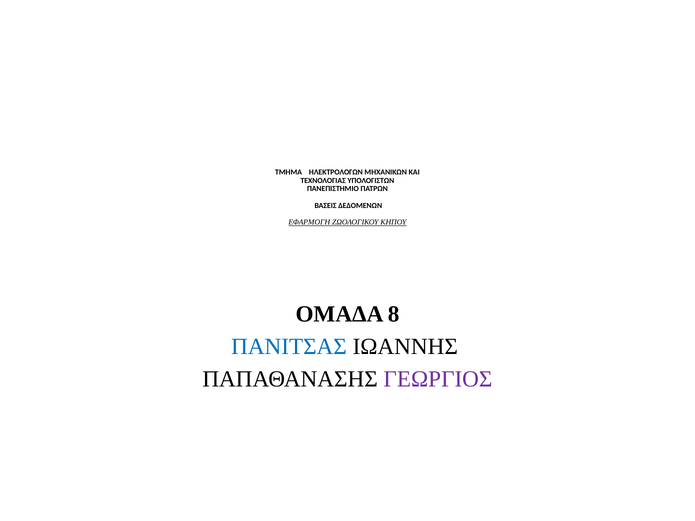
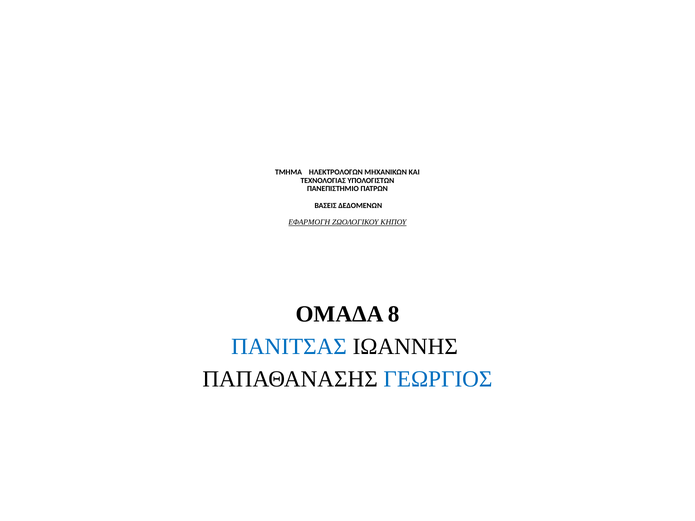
ΓΕΩΡΓΙΟΣ colour: purple -> blue
